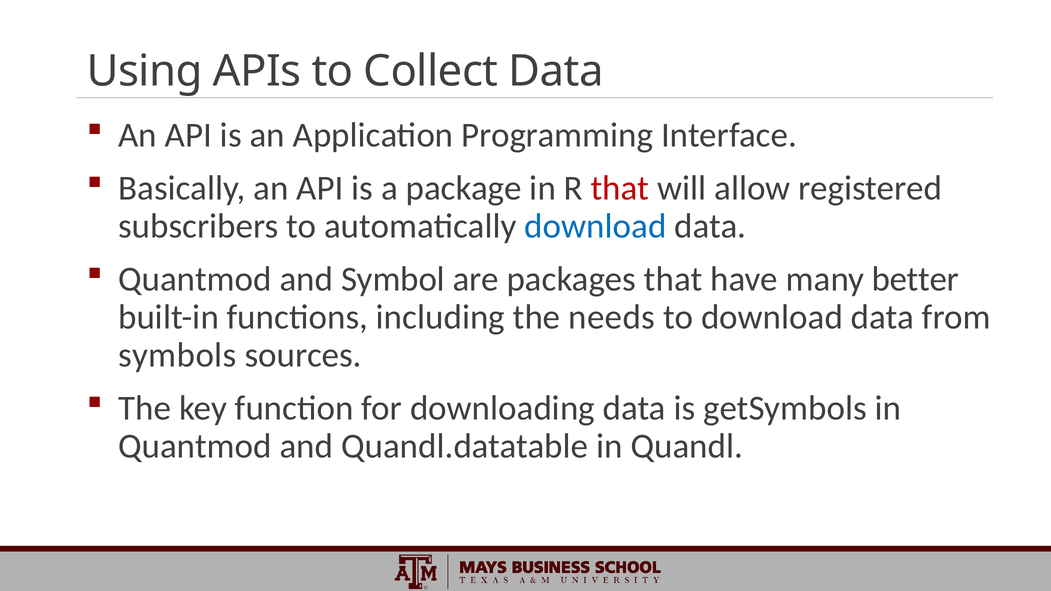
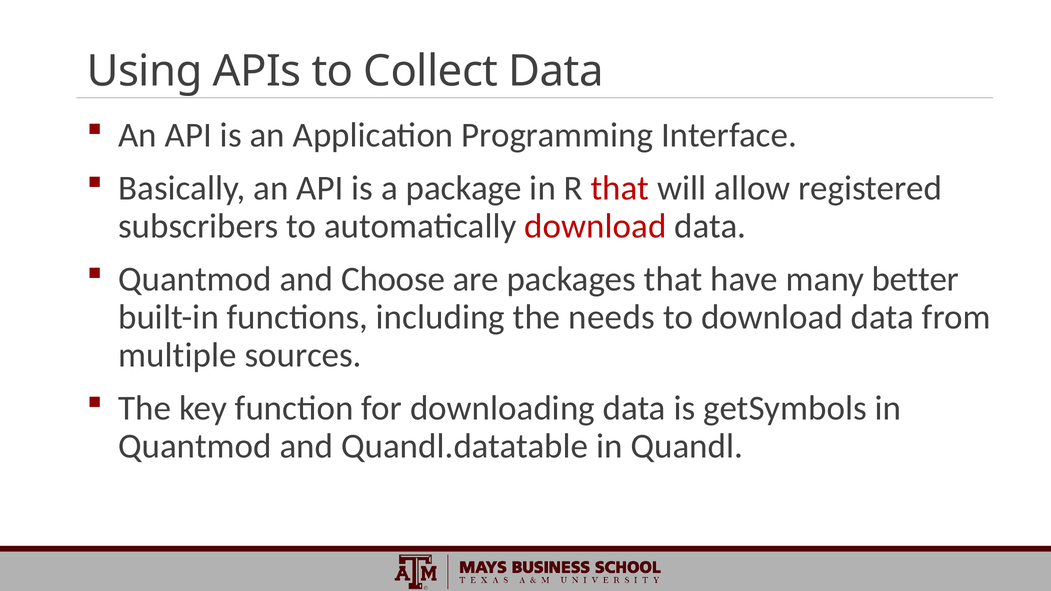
download at (595, 226) colour: blue -> red
Symbol: Symbol -> Choose
symbols: symbols -> multiple
